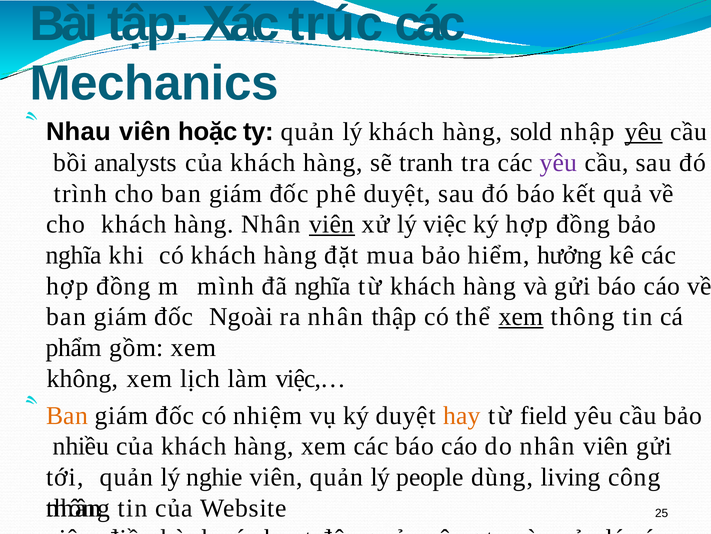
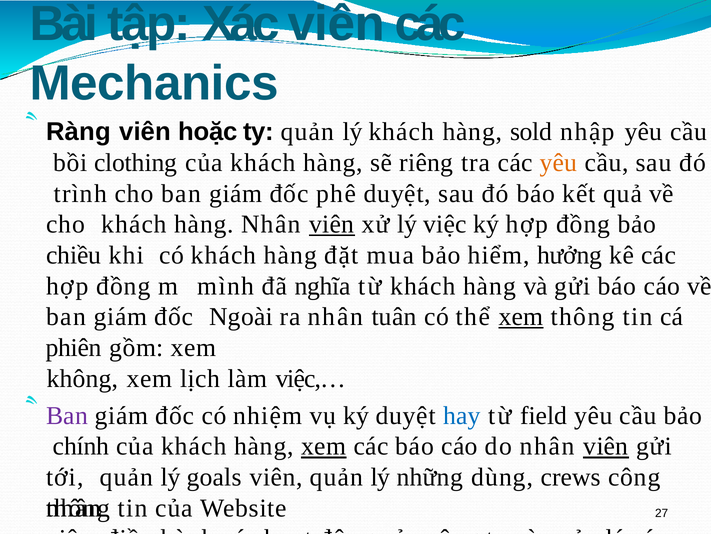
Xác trúc: trúc -> viên
Nhau: Nhau -> Ràng
yêu at (643, 132) underline: present -> none
analysts: analysts -> clothing
tranh: tranh -> riêng
yêu at (559, 163) colour: purple -> orange
nghĩa at (74, 255): nghĩa -> chiều
thập: thập -> tuân
phẩm: phẩm -> phiên
Ban at (67, 415) colour: orange -> purple
hay colour: orange -> blue
nhiều: nhiều -> chính
xem at (324, 446) underline: none -> present
viên at (606, 446) underline: none -> present
nghie: nghie -> goals
people: people -> những
living: living -> crews
25: 25 -> 27
